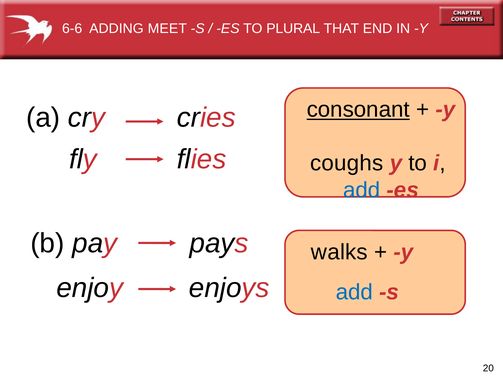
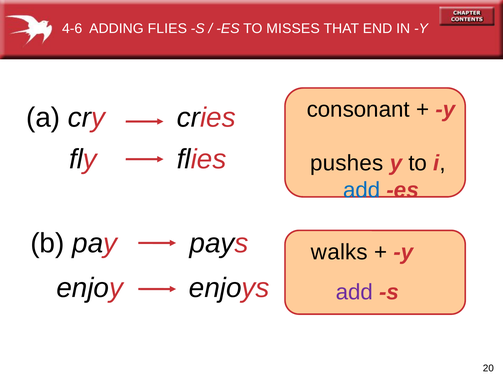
6-6: 6-6 -> 4-6
ADDING MEET: MEET -> FLIES
PLURAL: PLURAL -> MISSES
consonant underline: present -> none
coughs: coughs -> pushes
add at (354, 292) colour: blue -> purple
